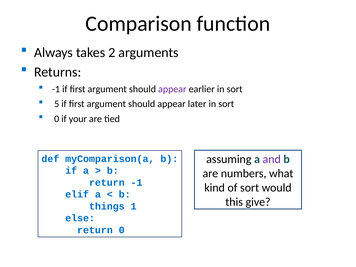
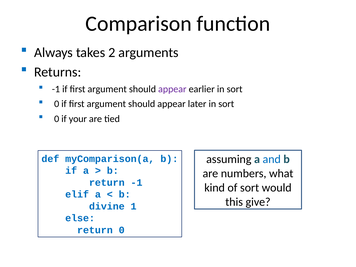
5 at (57, 104): 5 -> 0
and colour: purple -> blue
things: things -> divine
